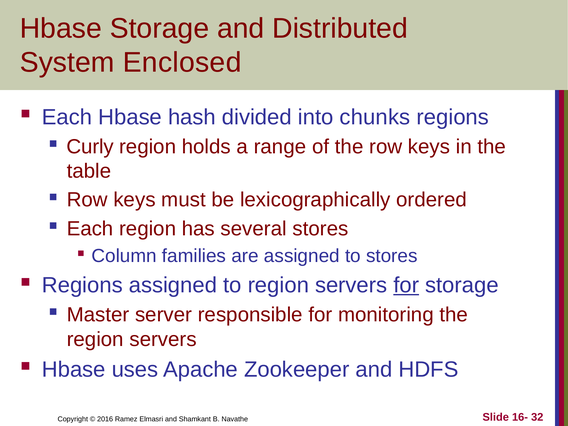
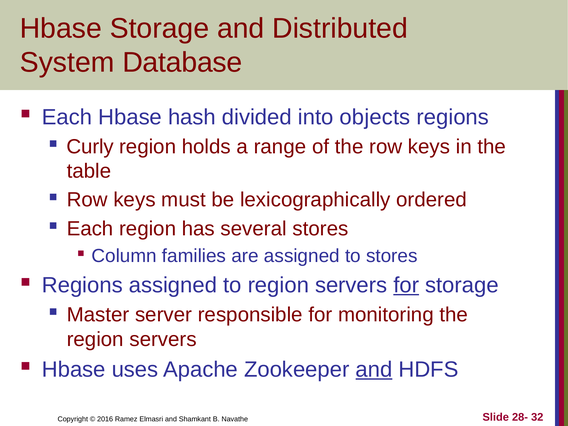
Enclosed: Enclosed -> Database
chunks: chunks -> objects
and at (374, 369) underline: none -> present
16-: 16- -> 28-
